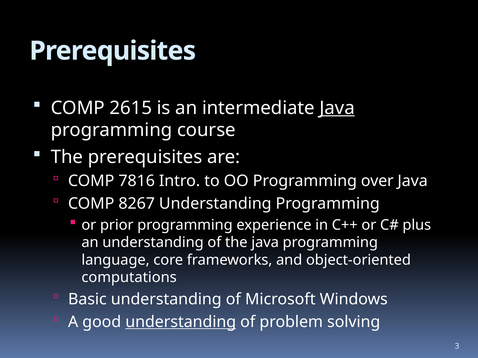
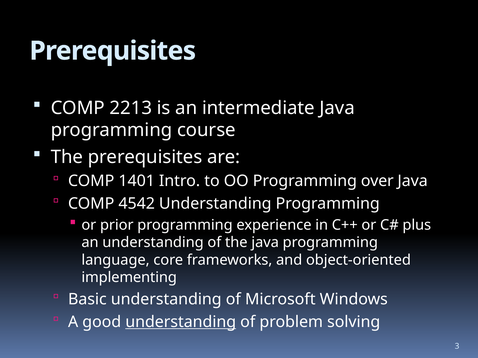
2615: 2615 -> 2213
Java at (337, 108) underline: present -> none
7816: 7816 -> 1401
8267: 8267 -> 4542
computations: computations -> implementing
